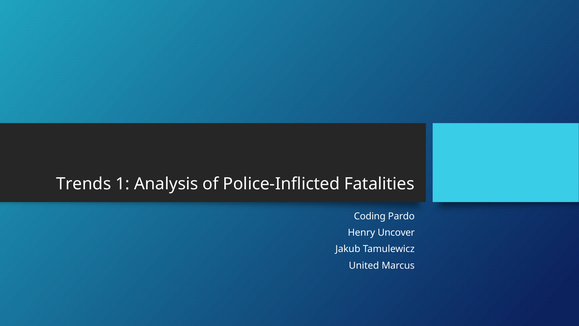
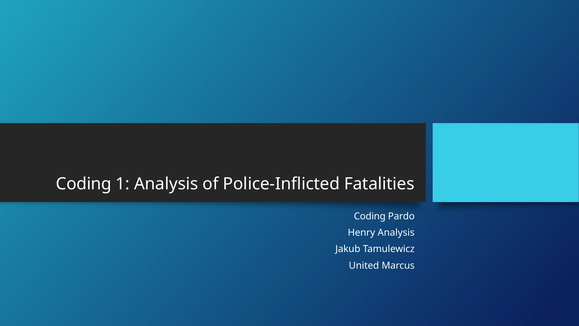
Trends at (84, 184): Trends -> Coding
Henry Uncover: Uncover -> Analysis
